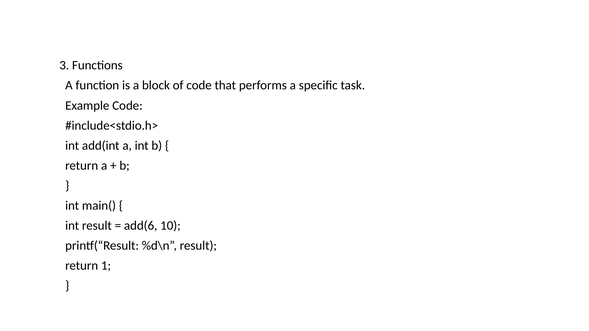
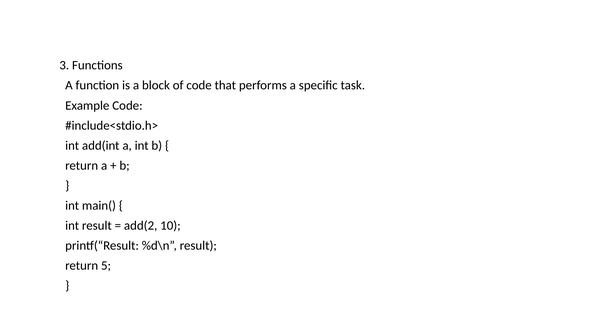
add(6: add(6 -> add(2
1: 1 -> 5
